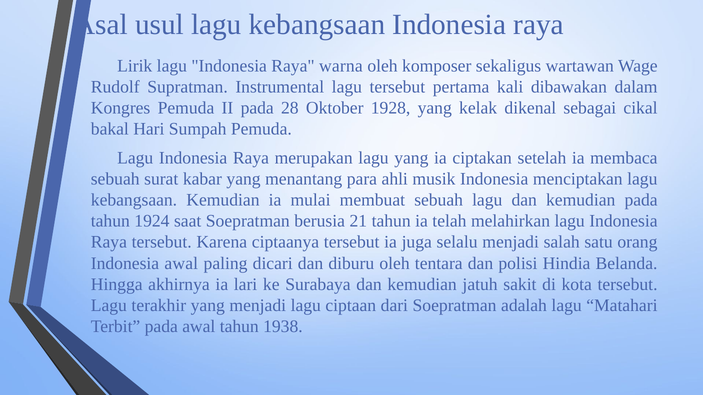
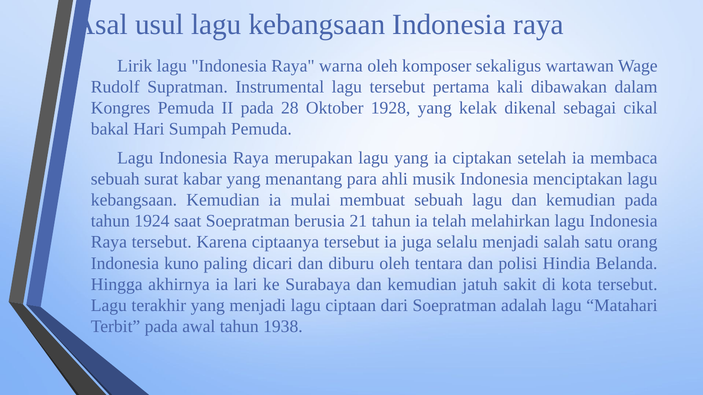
Indonesia awal: awal -> kuno
